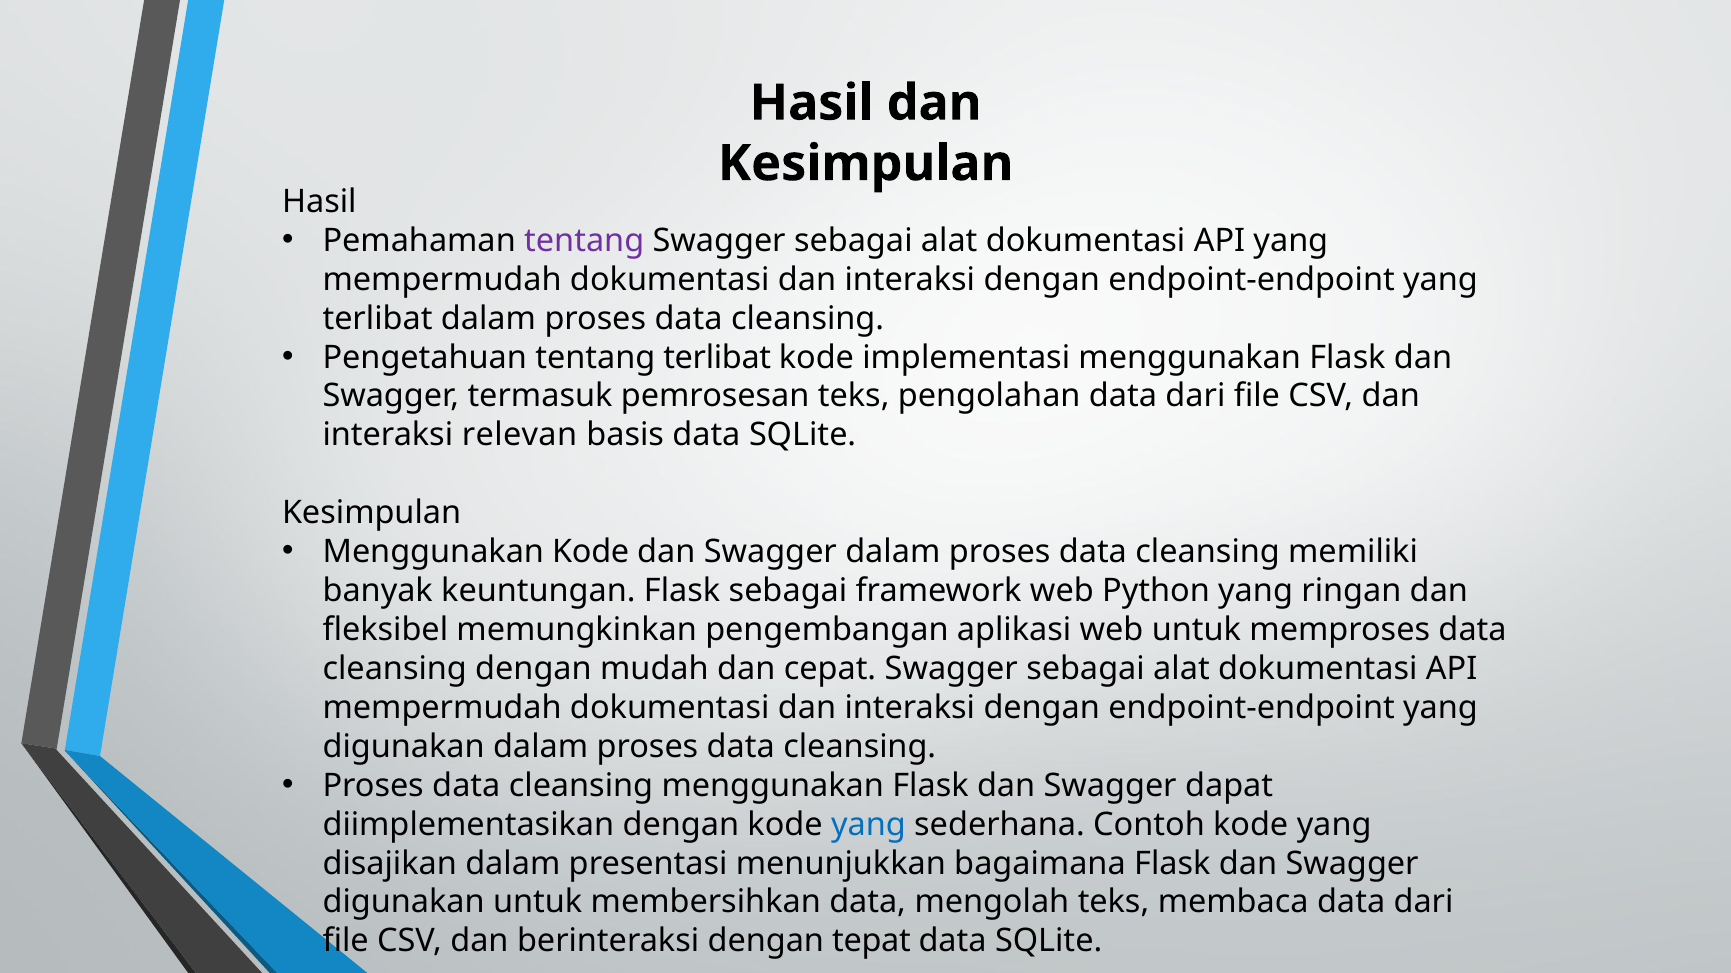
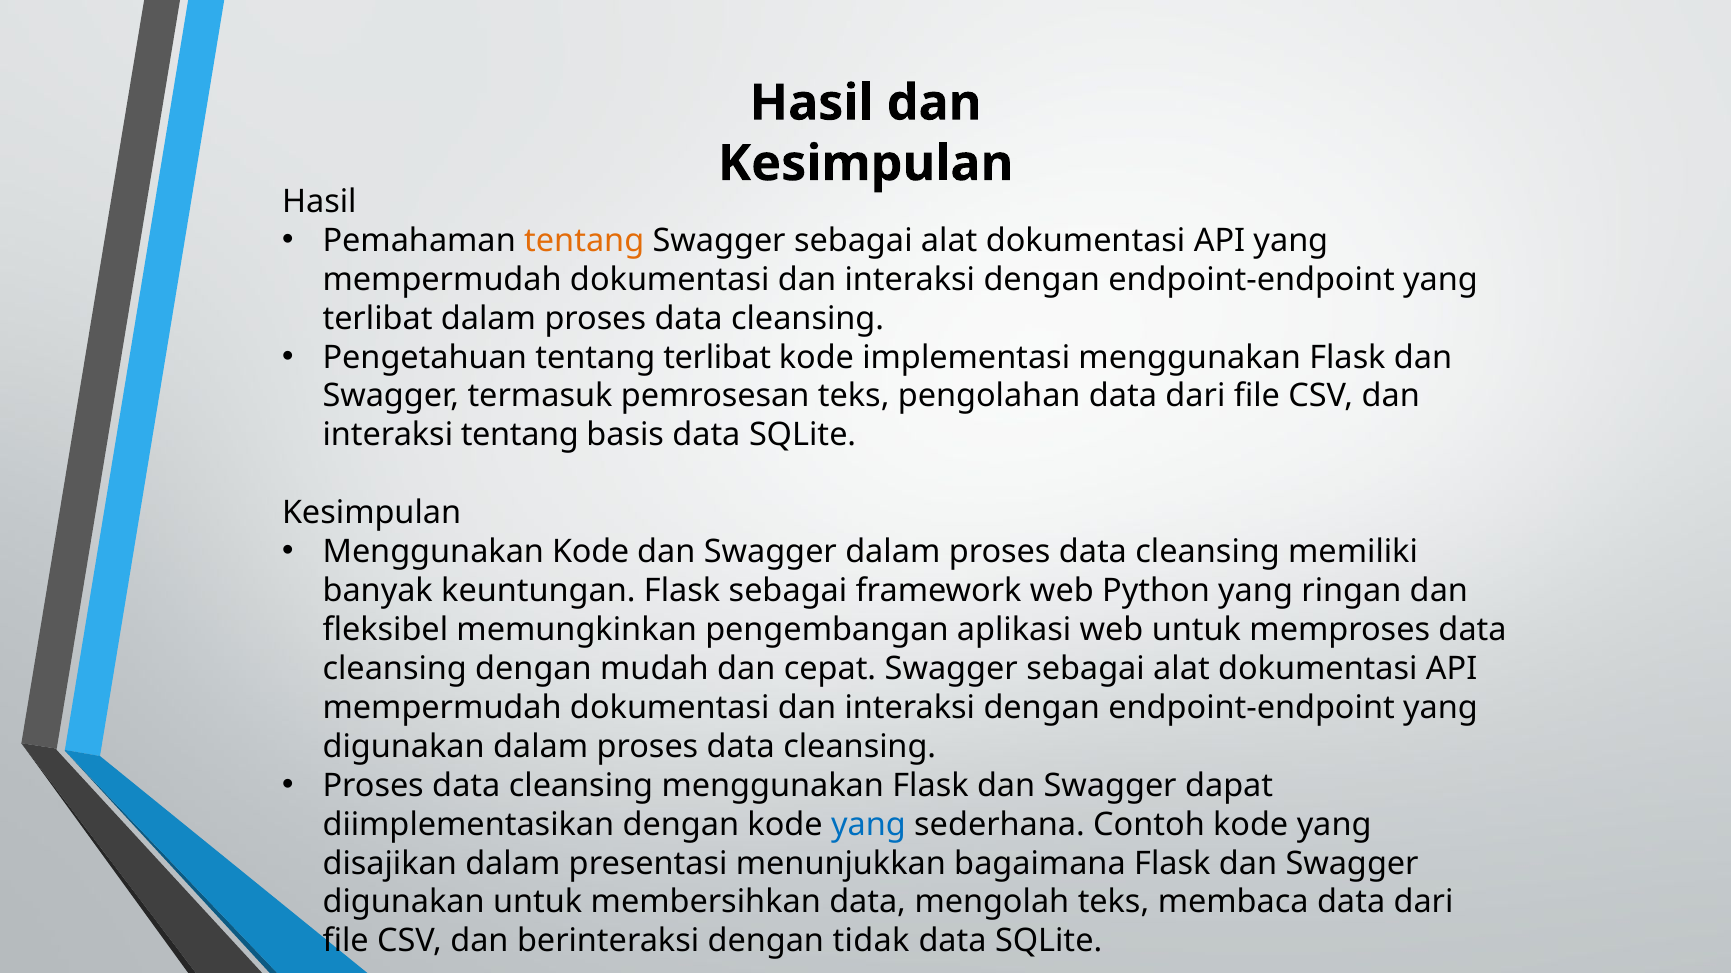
tentang at (584, 241) colour: purple -> orange
interaksi relevan: relevan -> tentang
tepat: tepat -> tidak
